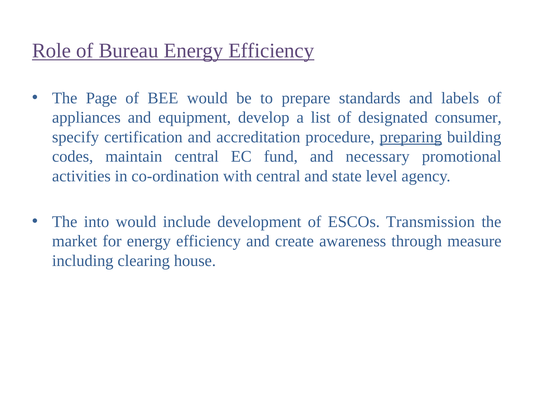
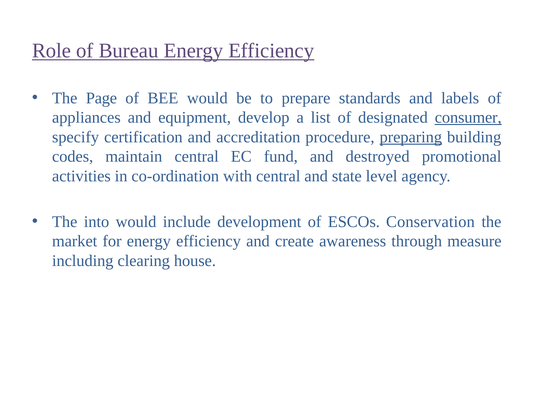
consumer underline: none -> present
necessary: necessary -> destroyed
Transmission: Transmission -> Conservation
